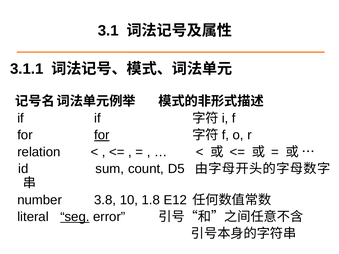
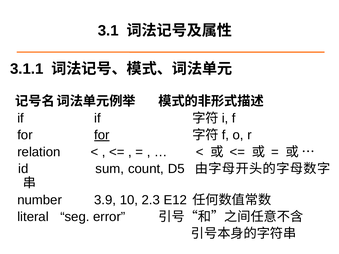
3.8: 3.8 -> 3.9
1.8: 1.8 -> 2.3
seg underline: present -> none
